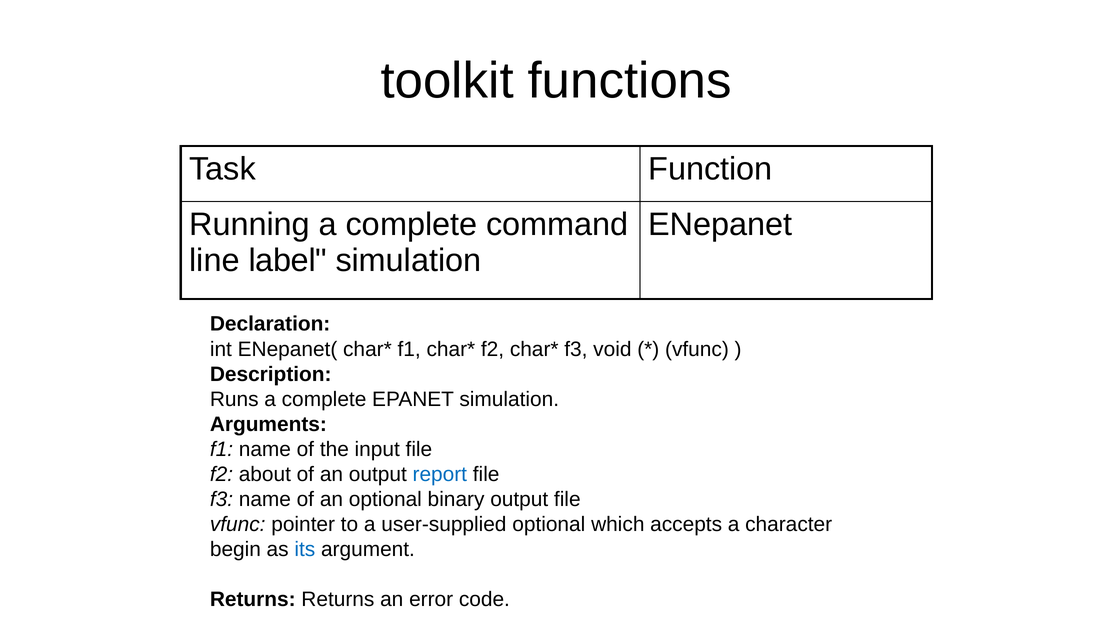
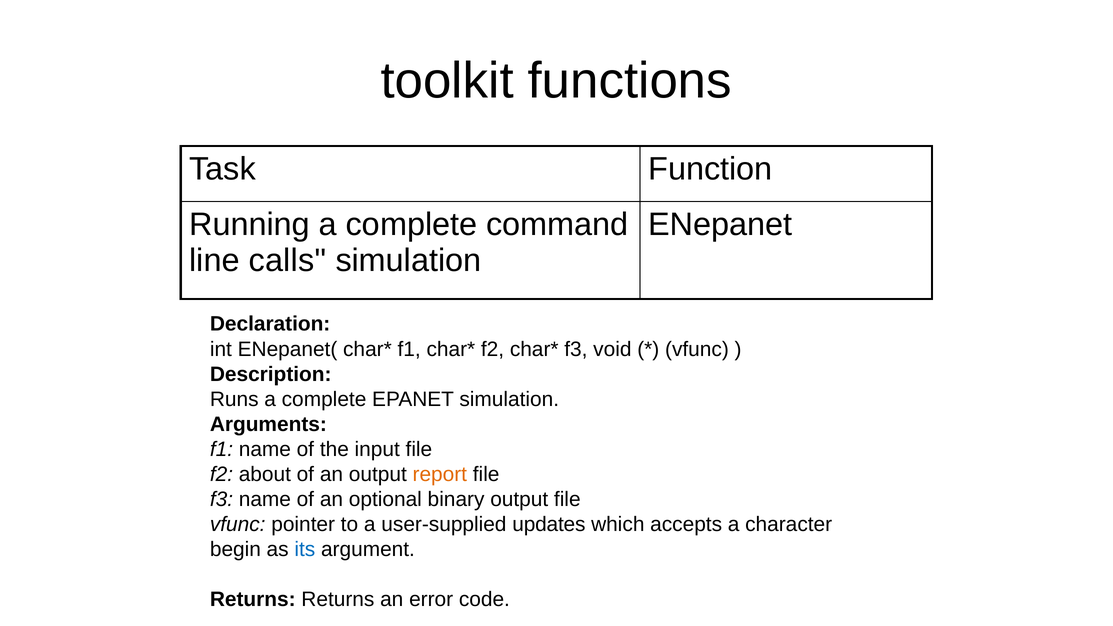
label: label -> calls
report colour: blue -> orange
user-supplied optional: optional -> updates
